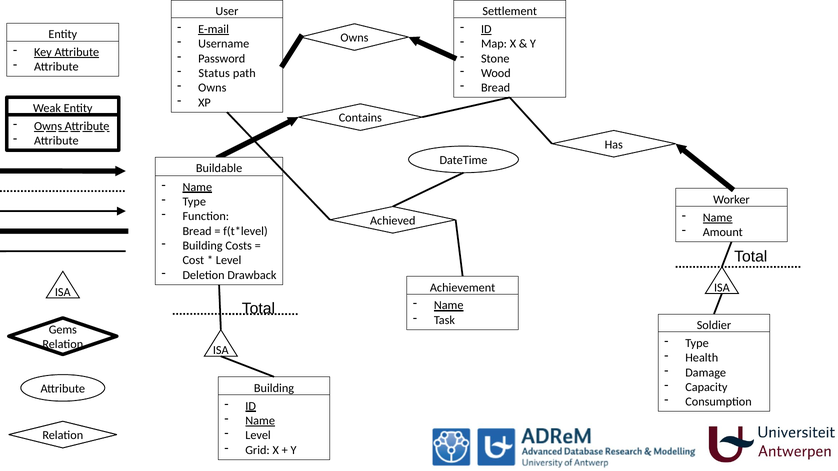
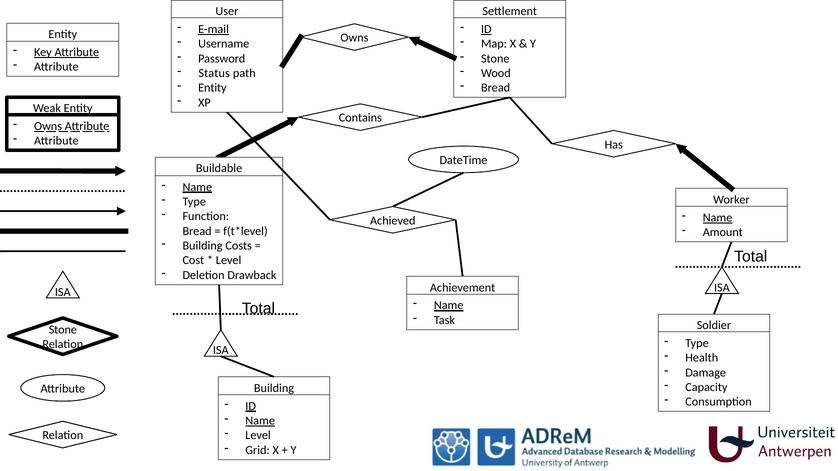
Owns at (212, 88): Owns -> Entity
Gems at (63, 330): Gems -> Stone
